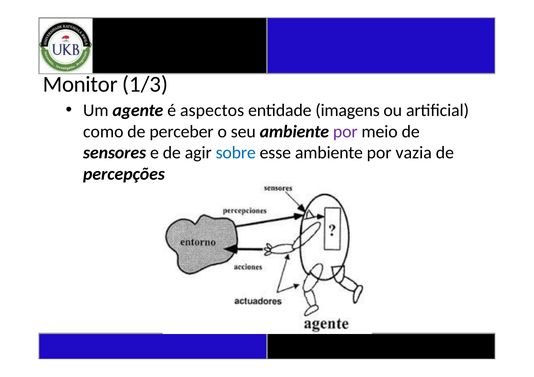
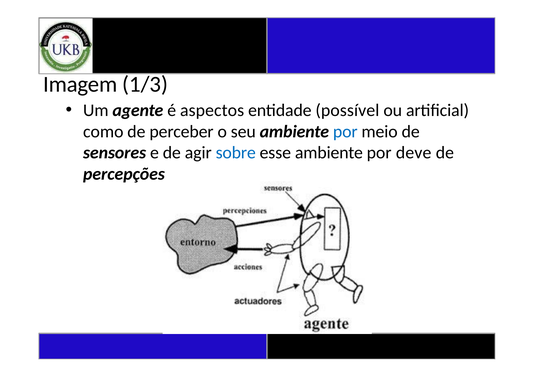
Monitor: Monitor -> Imagem
imagens: imagens -> possível
por at (345, 132) colour: purple -> blue
vazia: vazia -> deve
